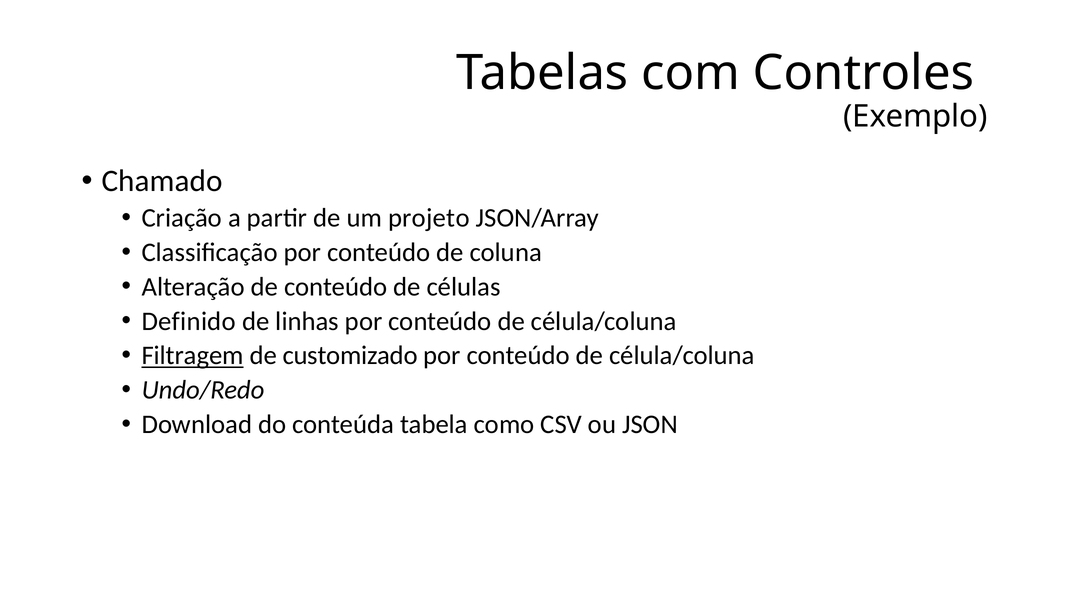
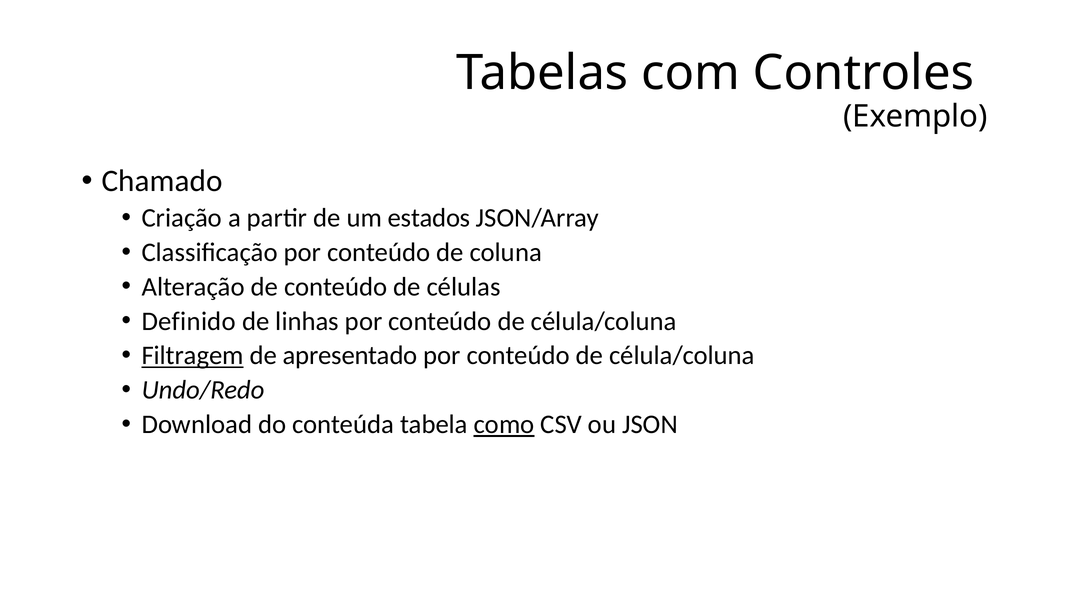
projeto: projeto -> estados
customizado: customizado -> apresentado
como underline: none -> present
